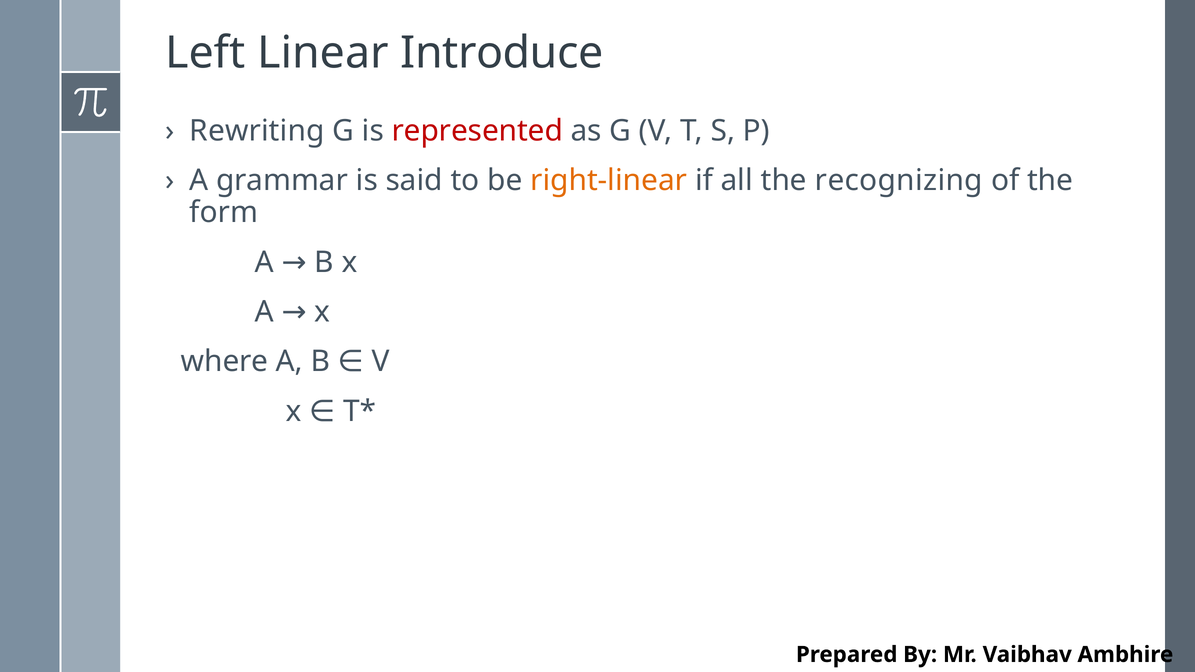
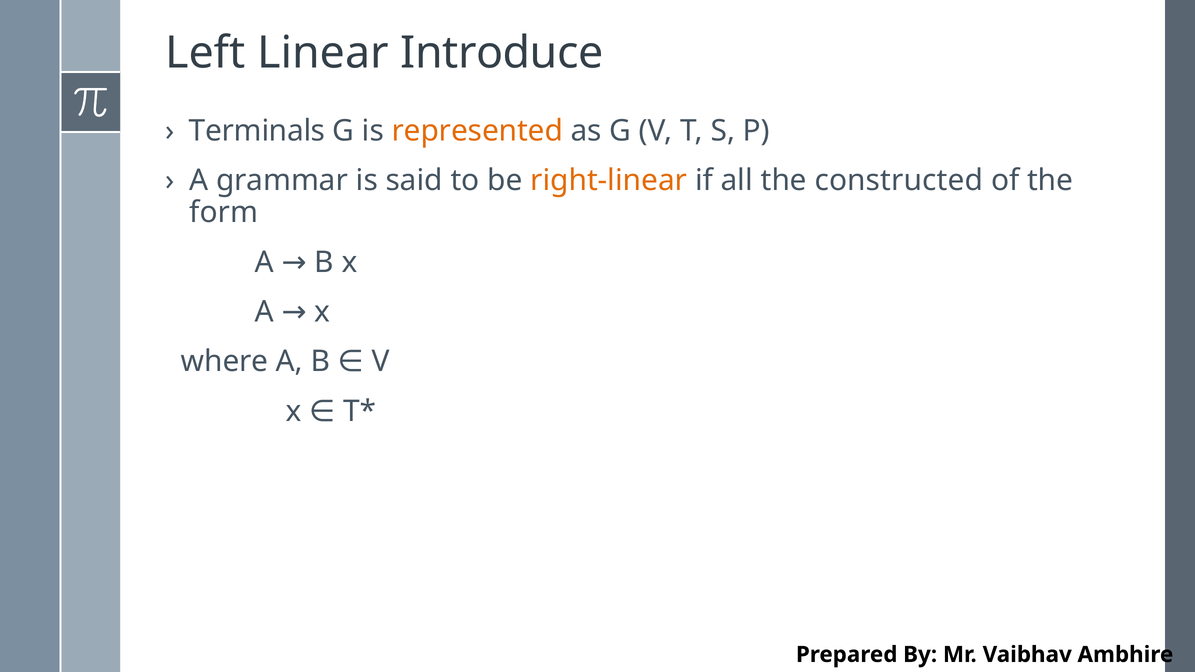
Rewriting: Rewriting -> Terminals
represented colour: red -> orange
recognizing: recognizing -> constructed
